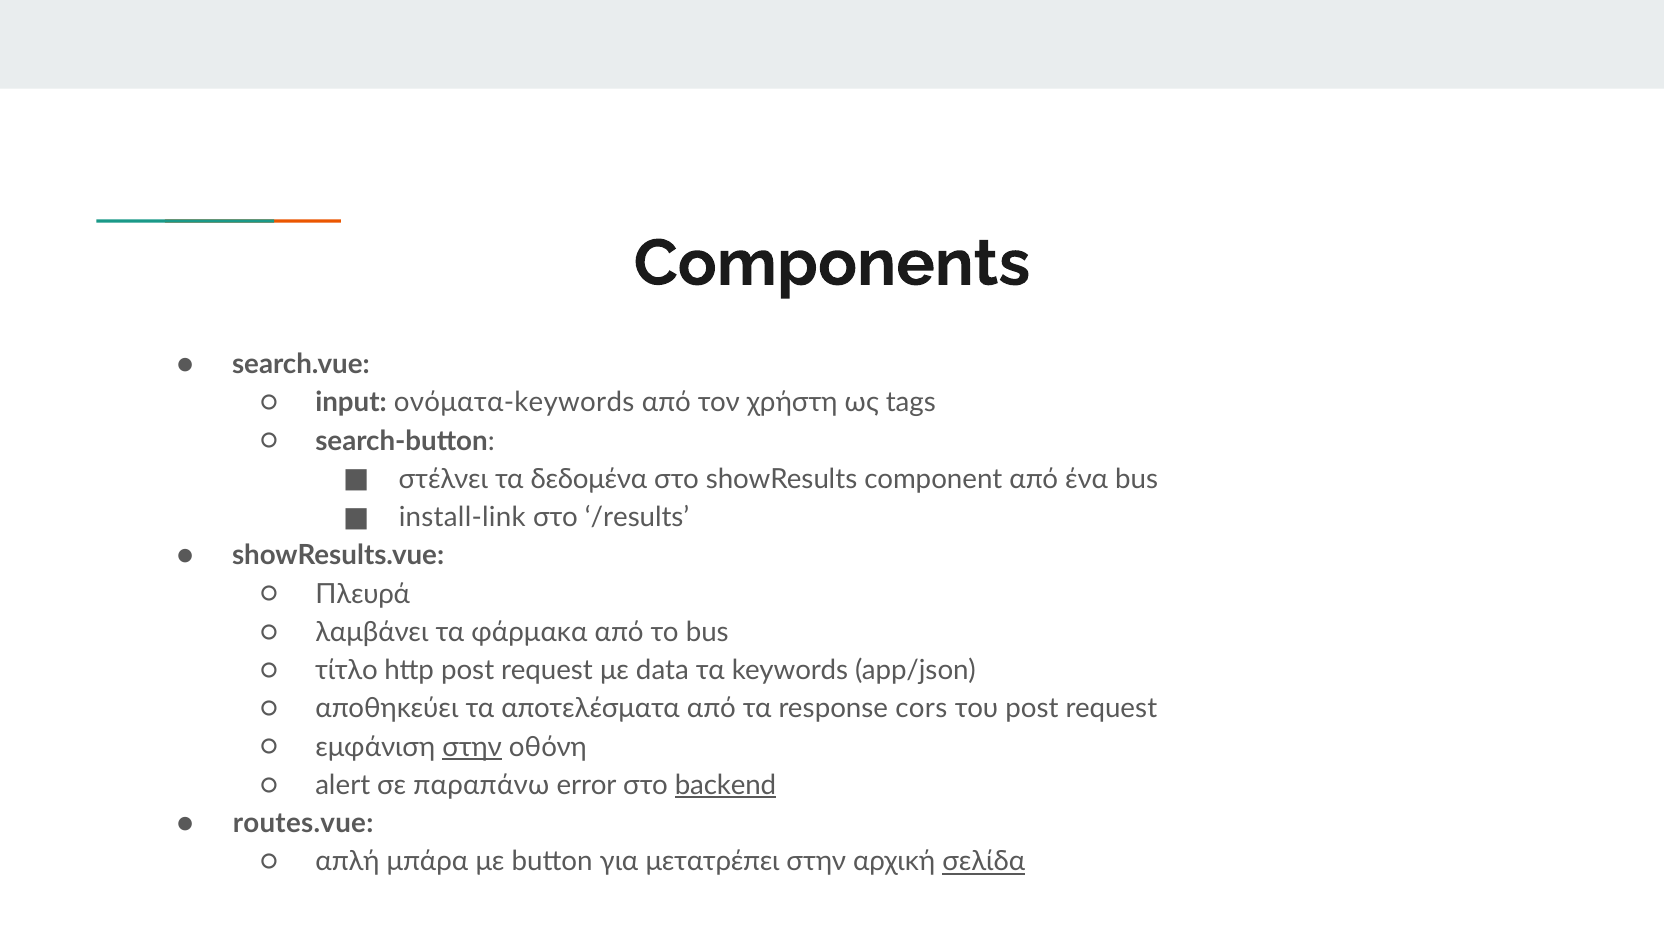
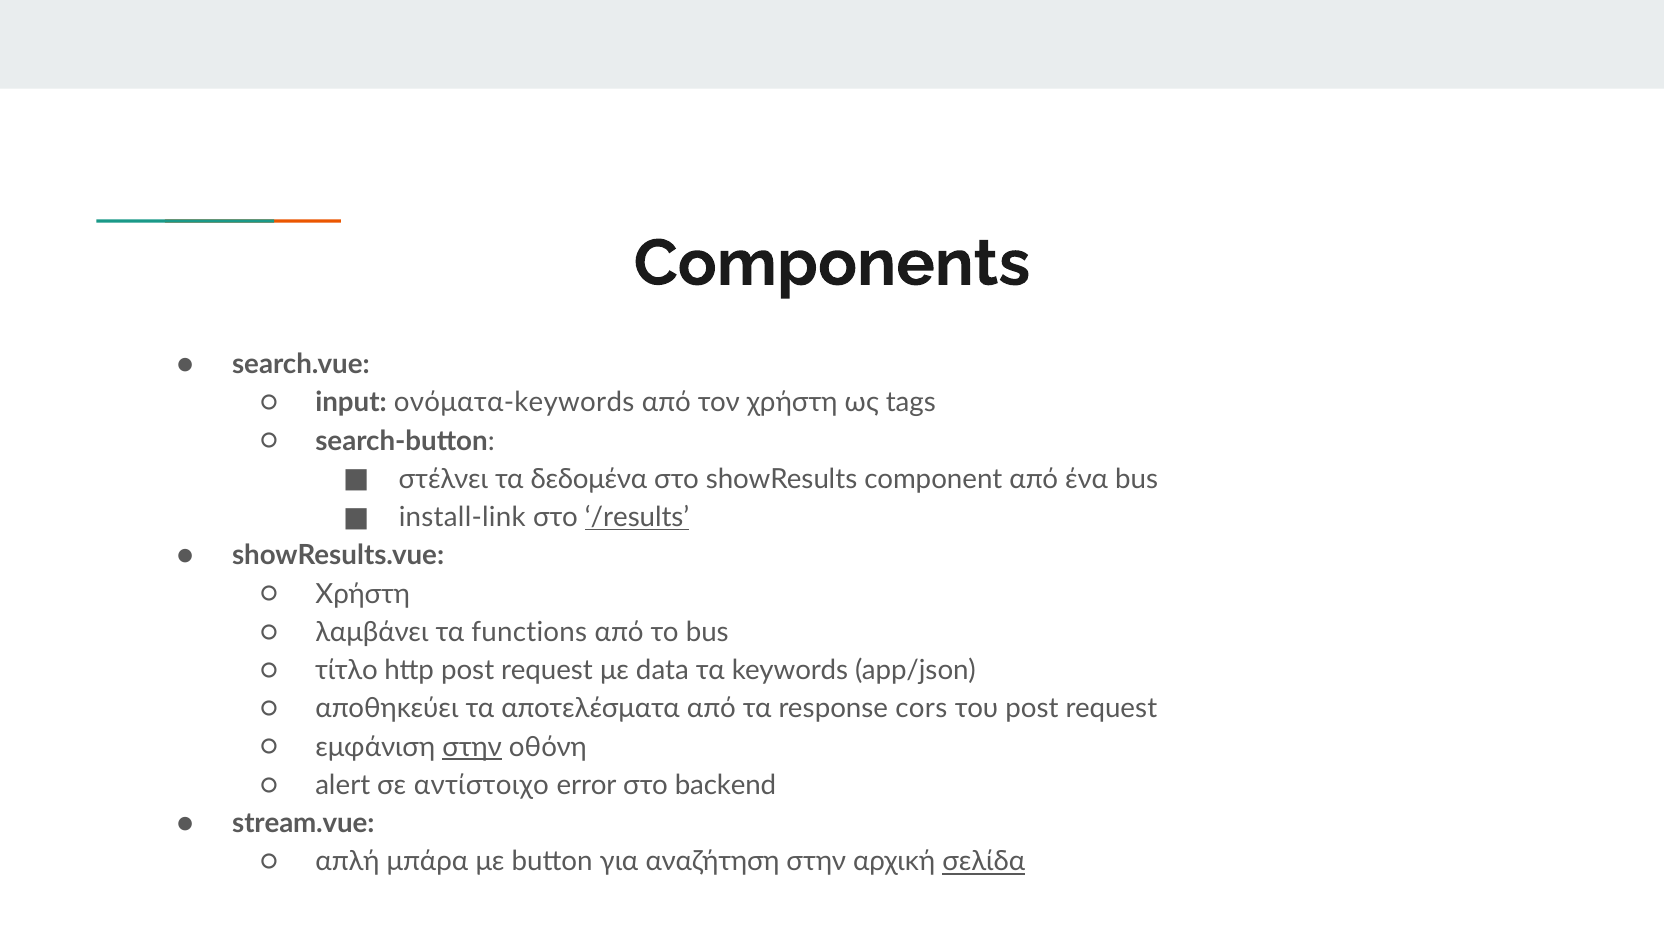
/results underline: none -> present
Πλευρά at (363, 594): Πλευρά -> Χρήστη
φάρμακα: φάρμακα -> functions
παραπάνω: παραπάνω -> αντίστοιχο
backend underline: present -> none
routes.vue: routes.vue -> stream.vue
μετατρέπει: μετατρέπει -> αναζήτηση
